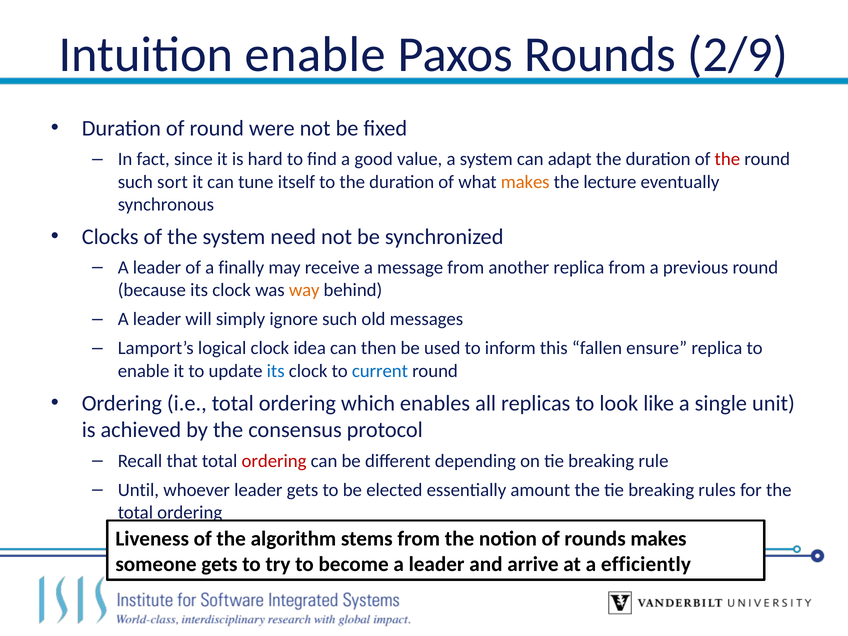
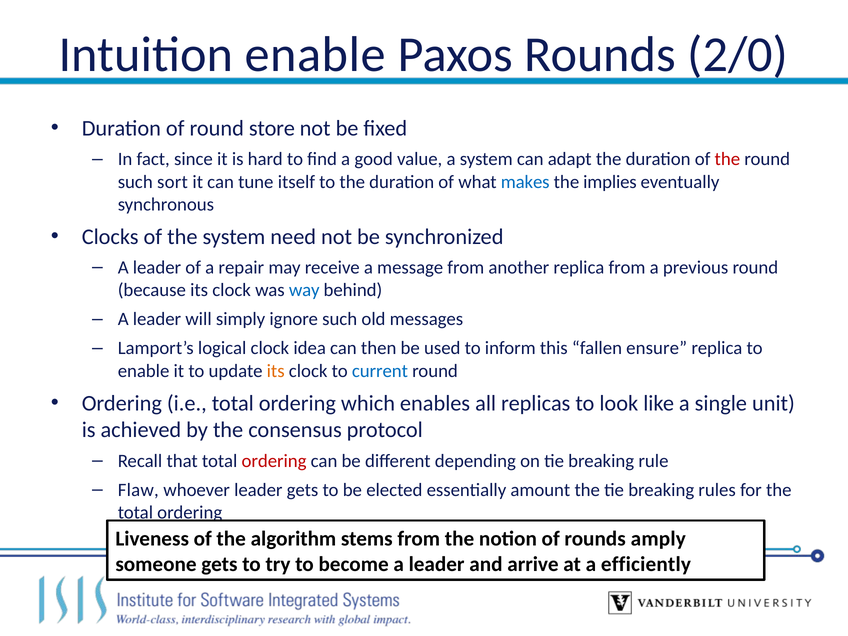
2/9: 2/9 -> 2/0
were: were -> store
makes at (525, 182) colour: orange -> blue
lecture: lecture -> implies
finally: finally -> repair
way colour: orange -> blue
its at (276, 371) colour: blue -> orange
Until: Until -> Flaw
rounds makes: makes -> amply
